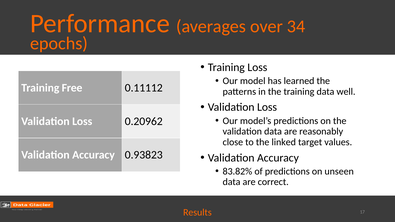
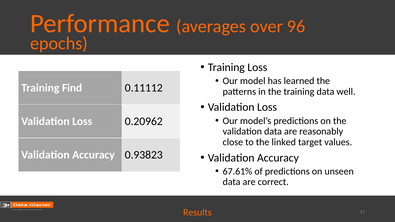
34: 34 -> 96
Free: Free -> Find
83.82%: 83.82% -> 67.61%
